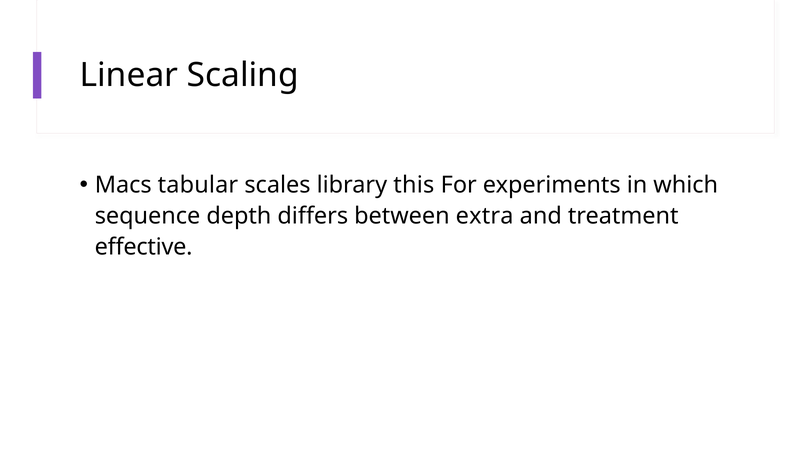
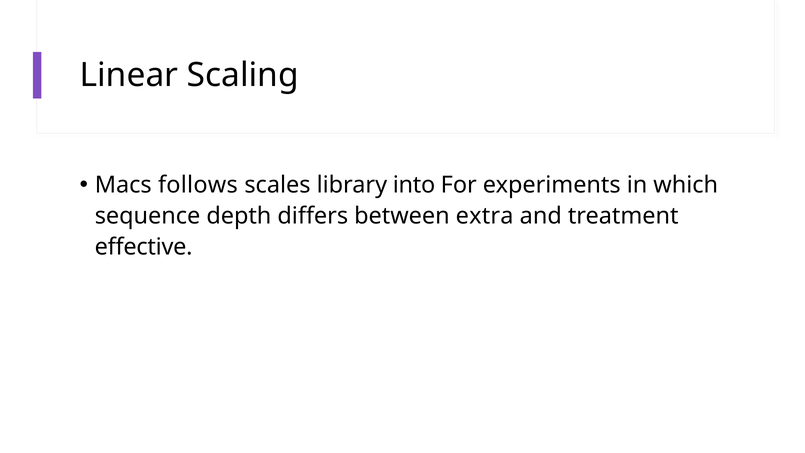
tabular: tabular -> follows
this: this -> into
